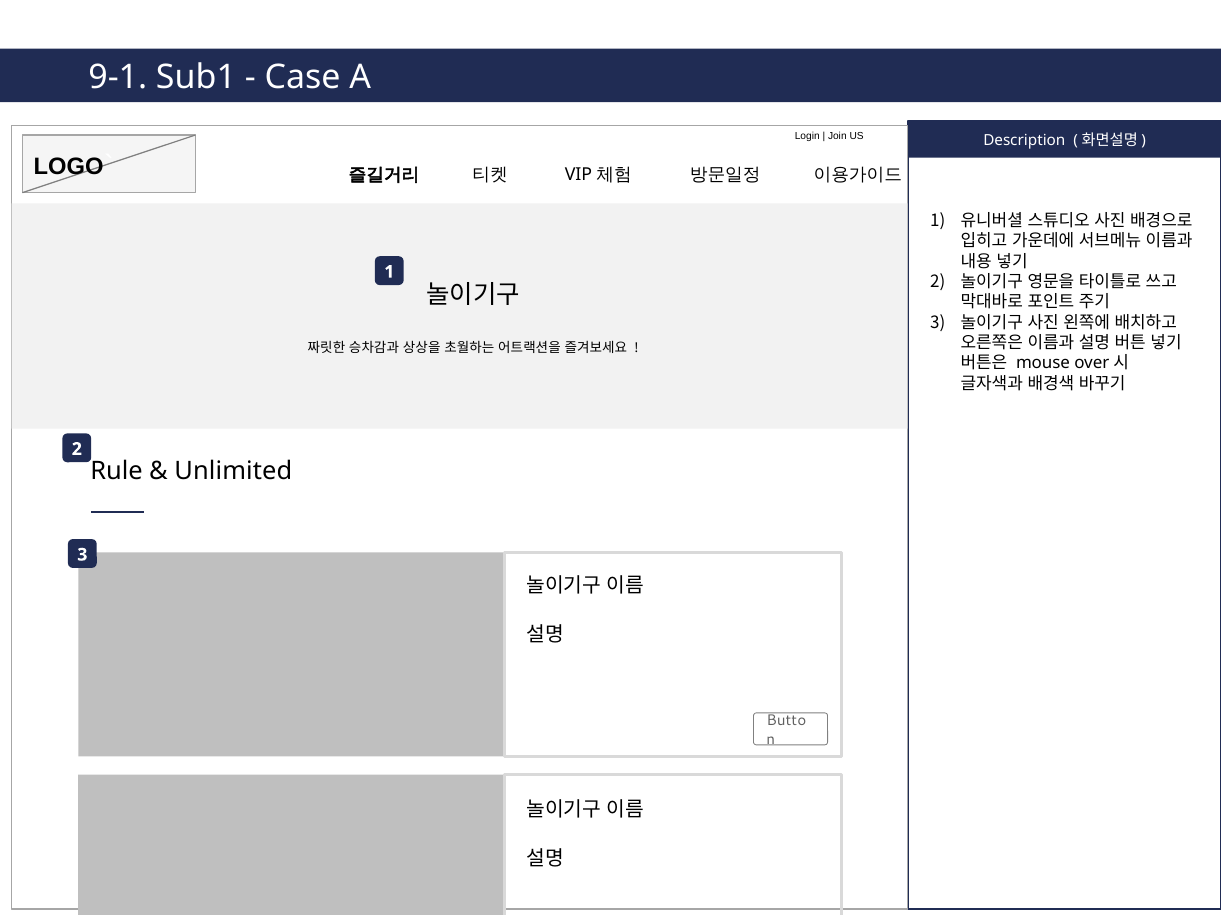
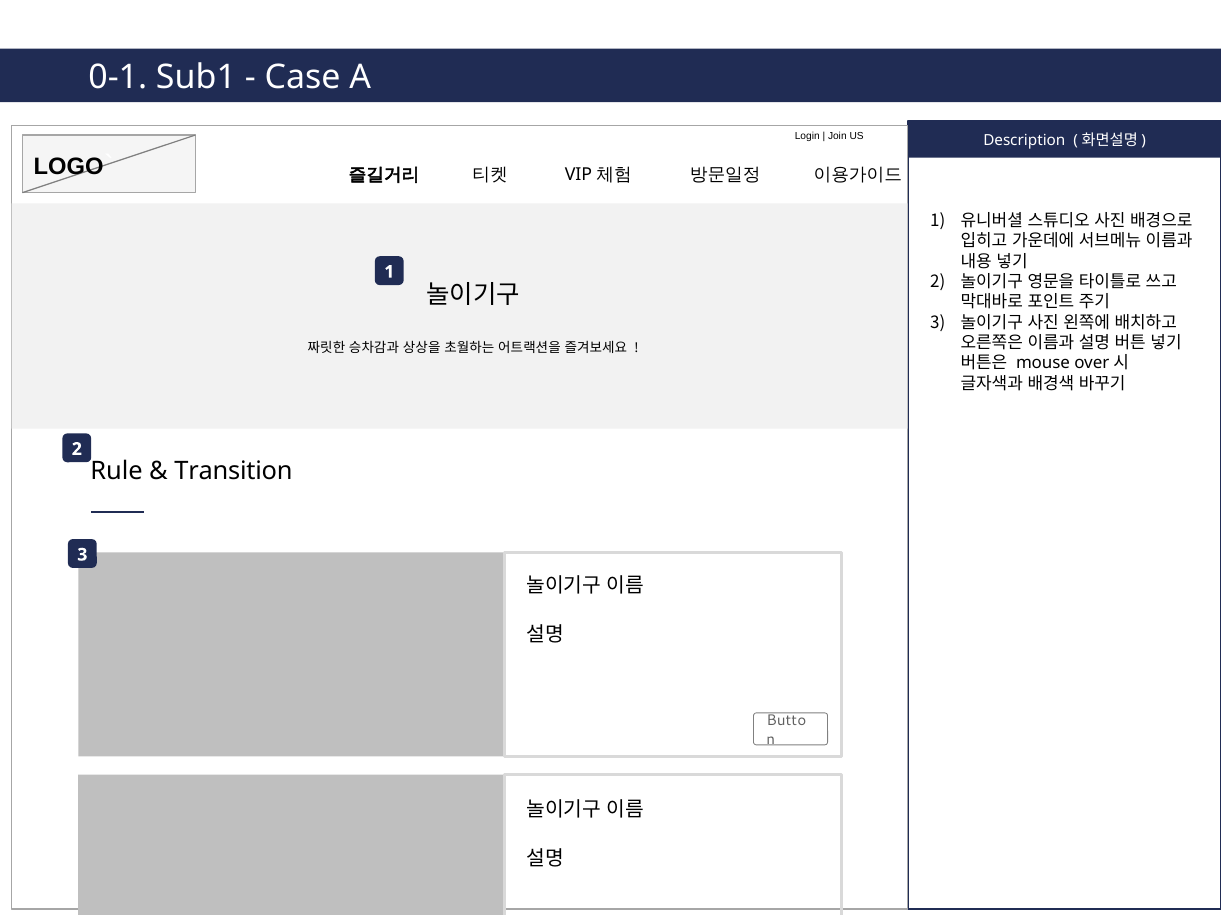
9-1: 9-1 -> 0-1
Unlimited: Unlimited -> Transition
